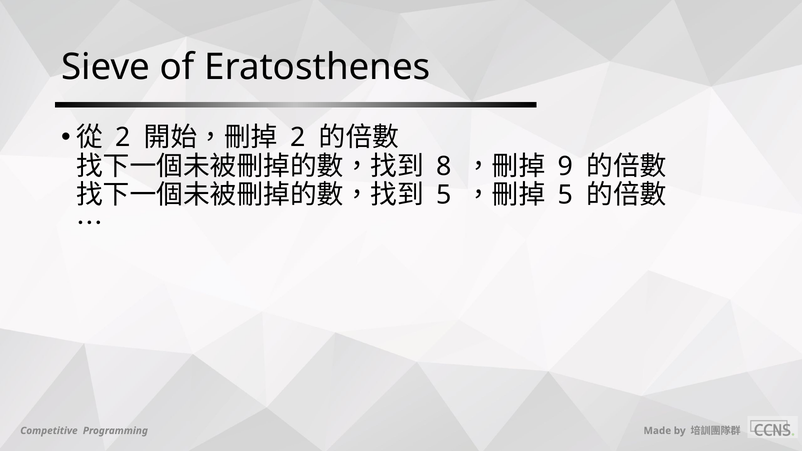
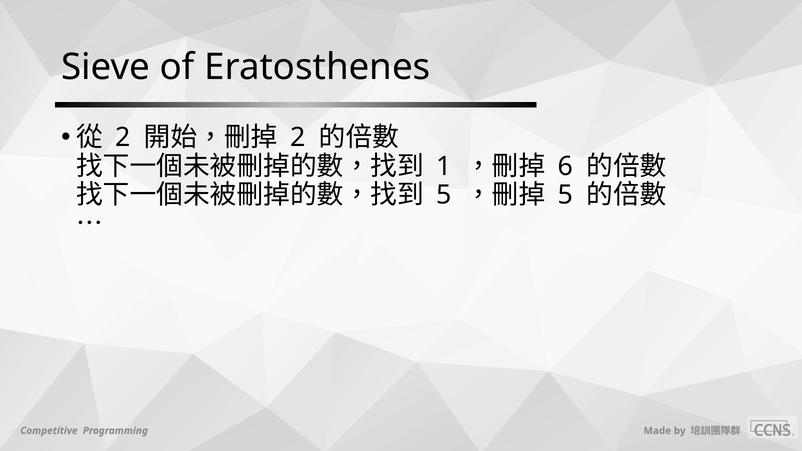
8: 8 -> 1
9: 9 -> 6
